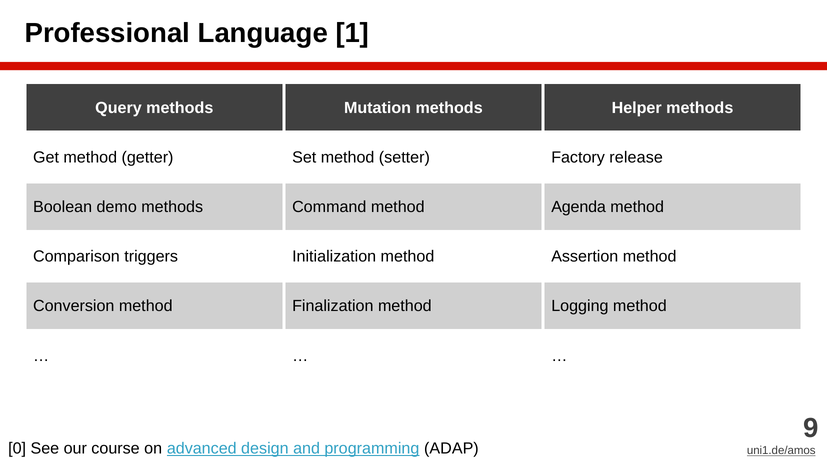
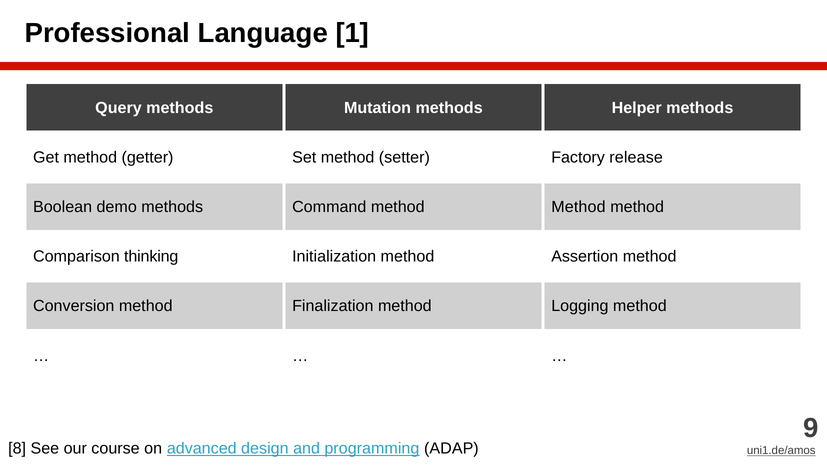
Command method Agenda: Agenda -> Method
triggers: triggers -> thinking
0: 0 -> 8
